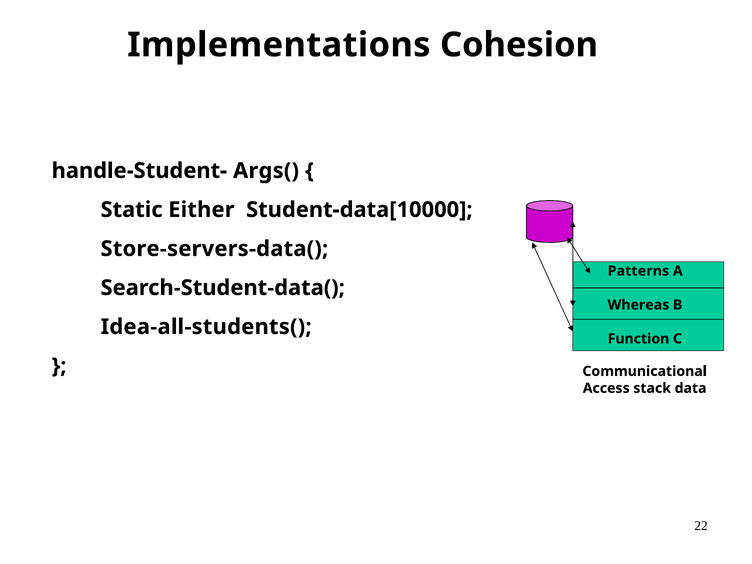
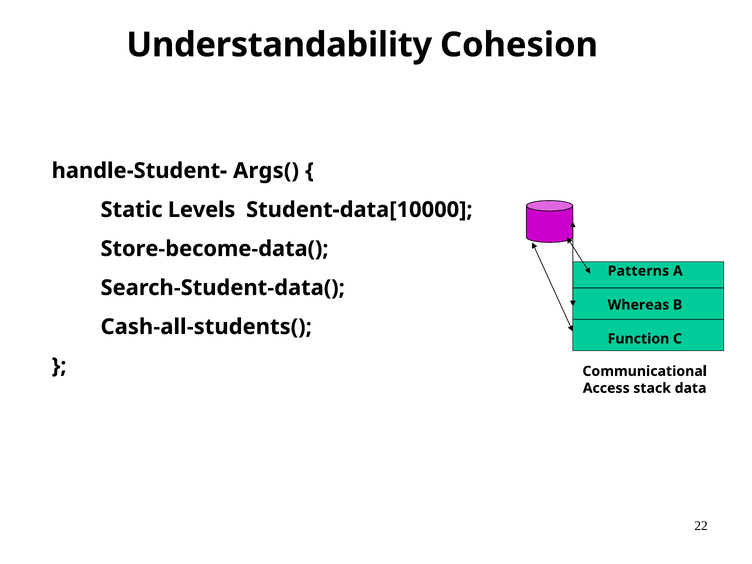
Implementations: Implementations -> Understandability
Either: Either -> Levels
Store-servers-data(: Store-servers-data( -> Store-become-data(
Idea-all-students(: Idea-all-students( -> Cash-all-students(
